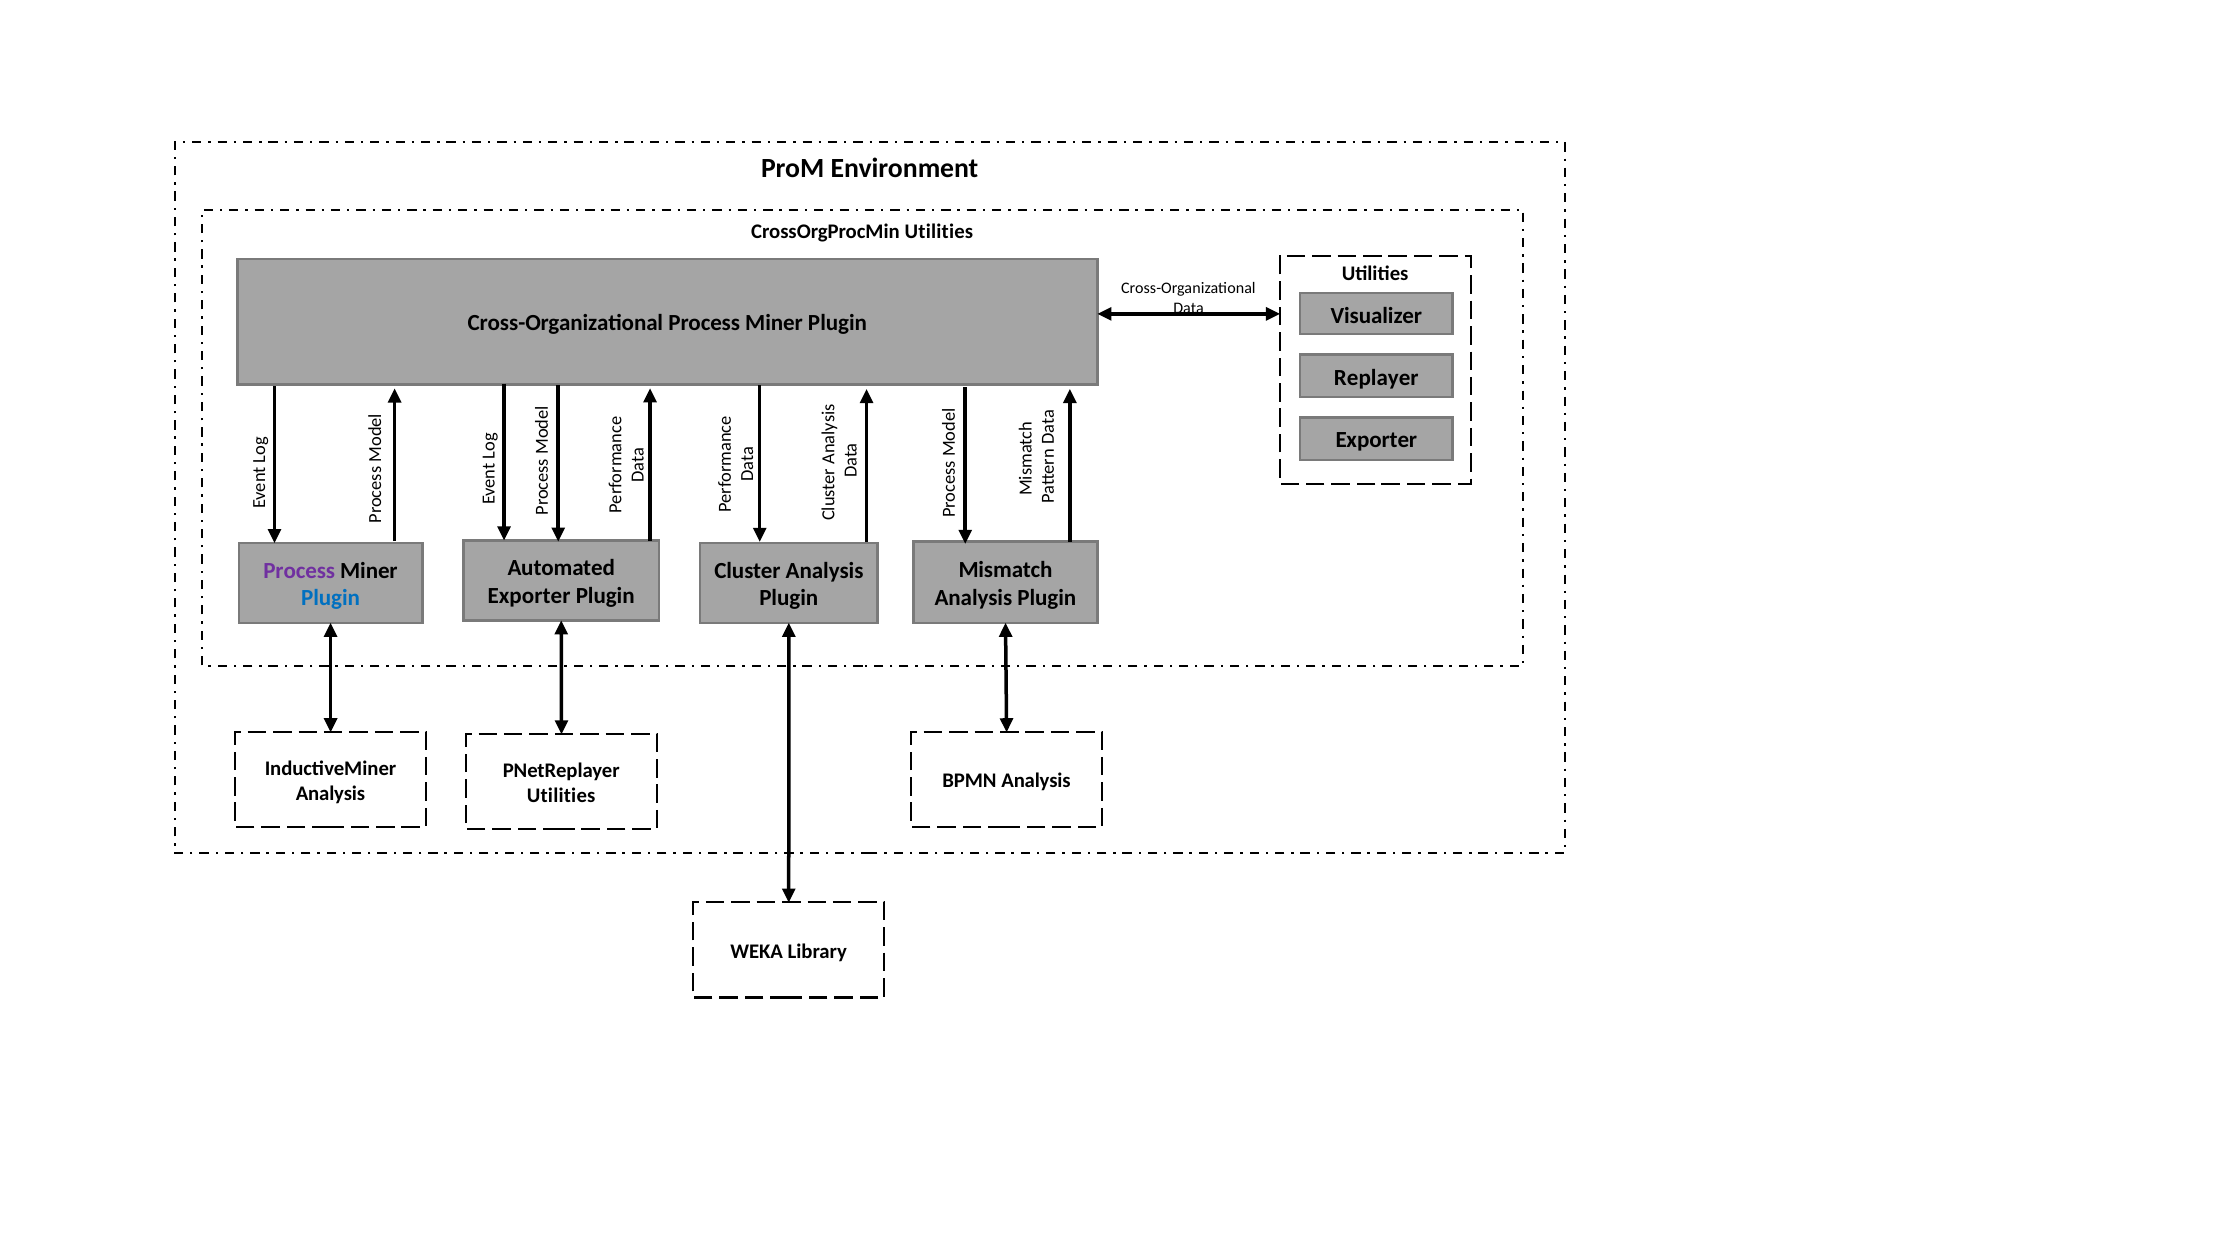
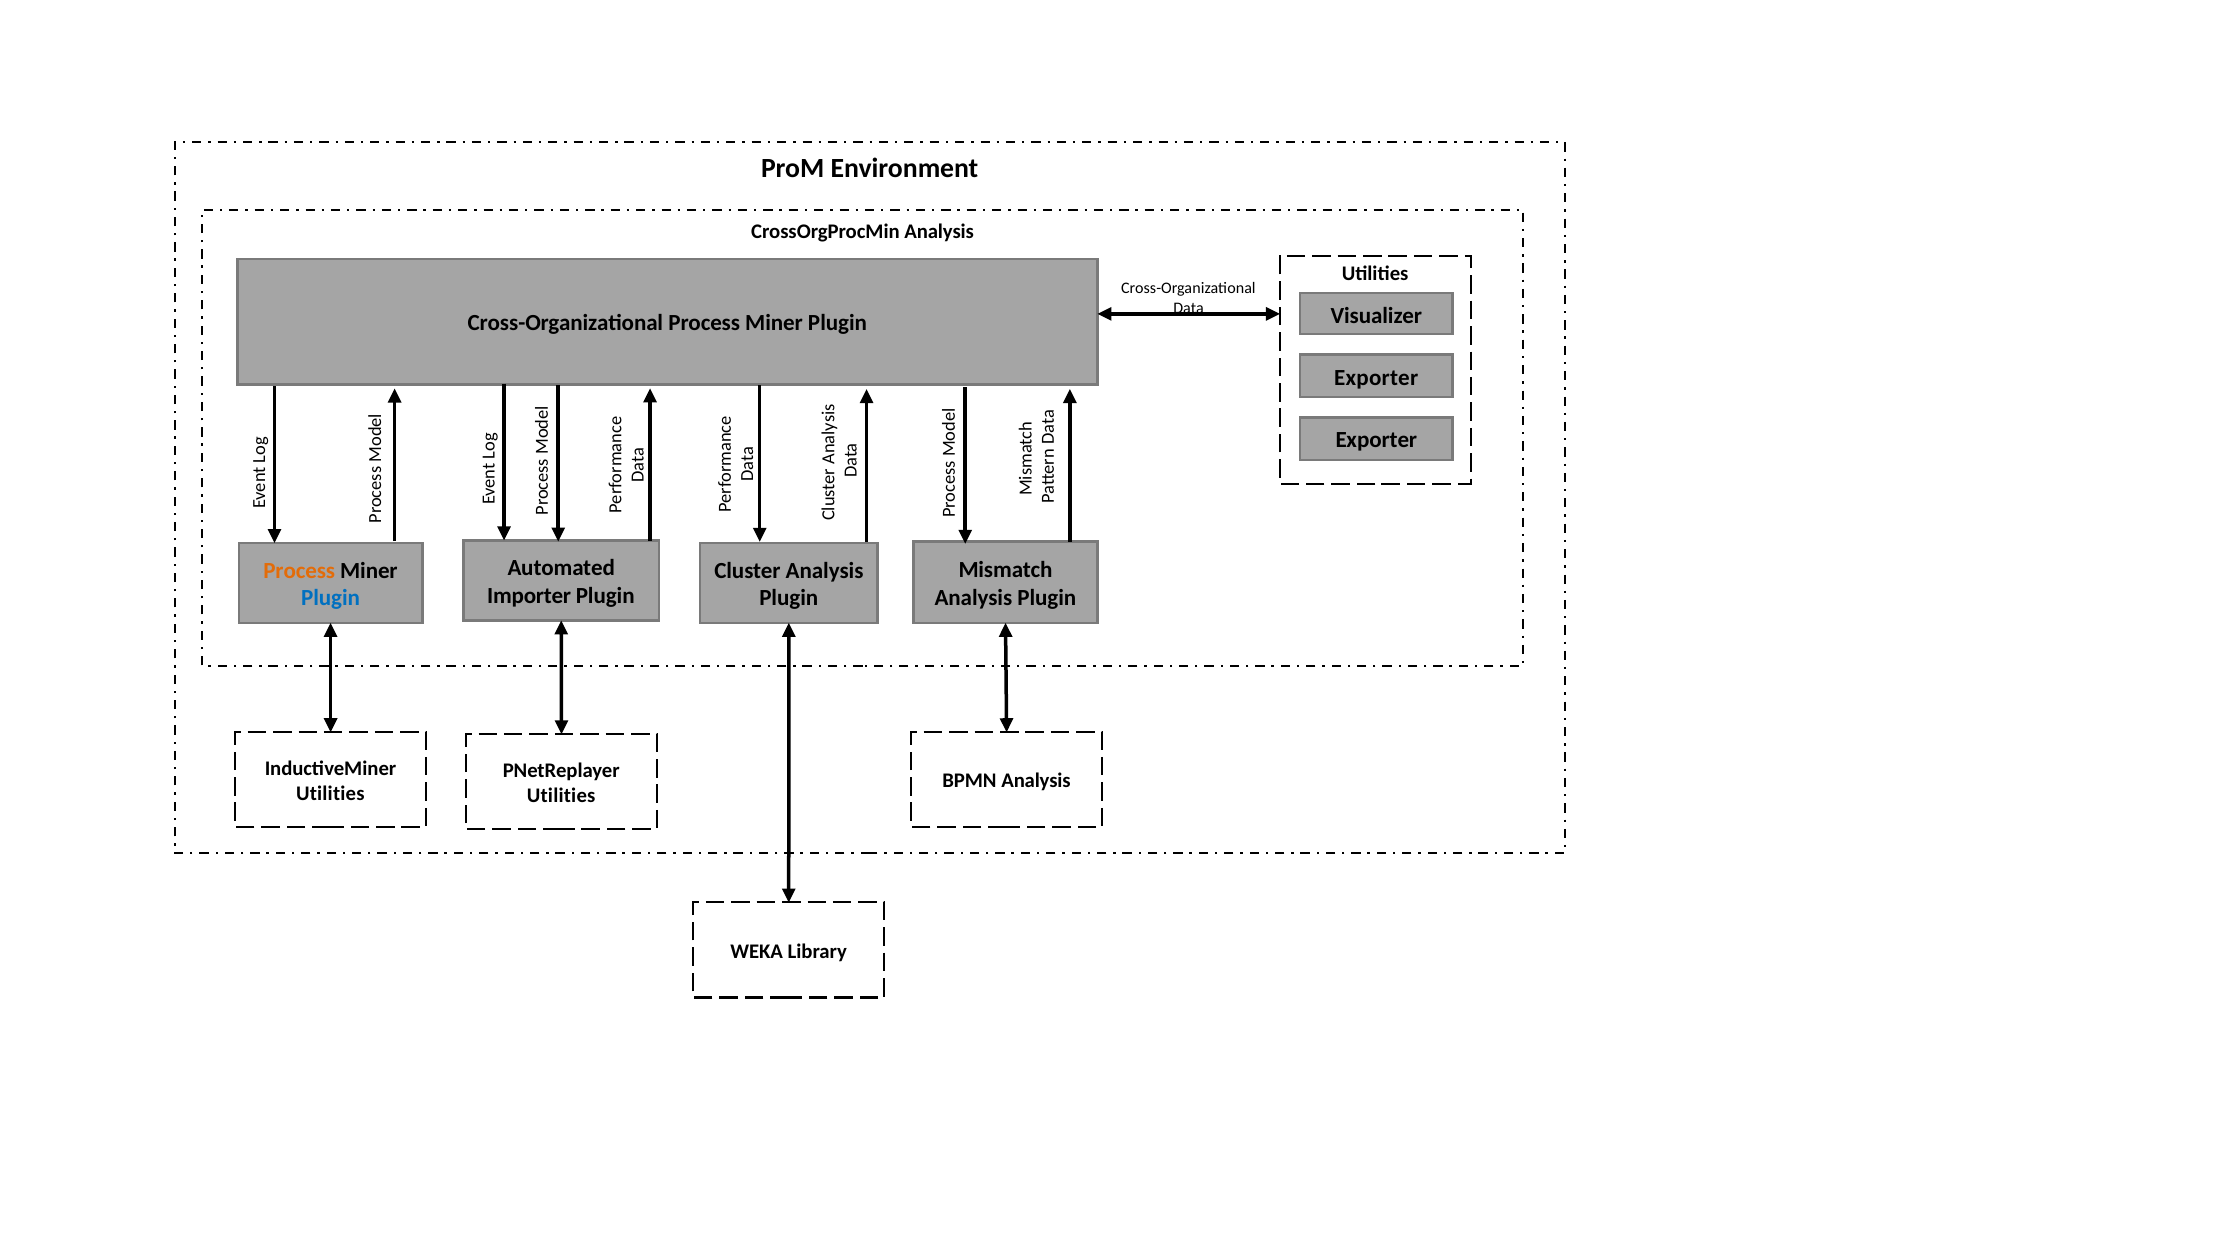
CrossOrgProcMin Utilities: Utilities -> Analysis
Replayer at (1376, 378): Replayer -> Exporter
Process at (299, 571) colour: purple -> orange
Exporter at (529, 596): Exporter -> Importer
Analysis at (330, 794): Analysis -> Utilities
